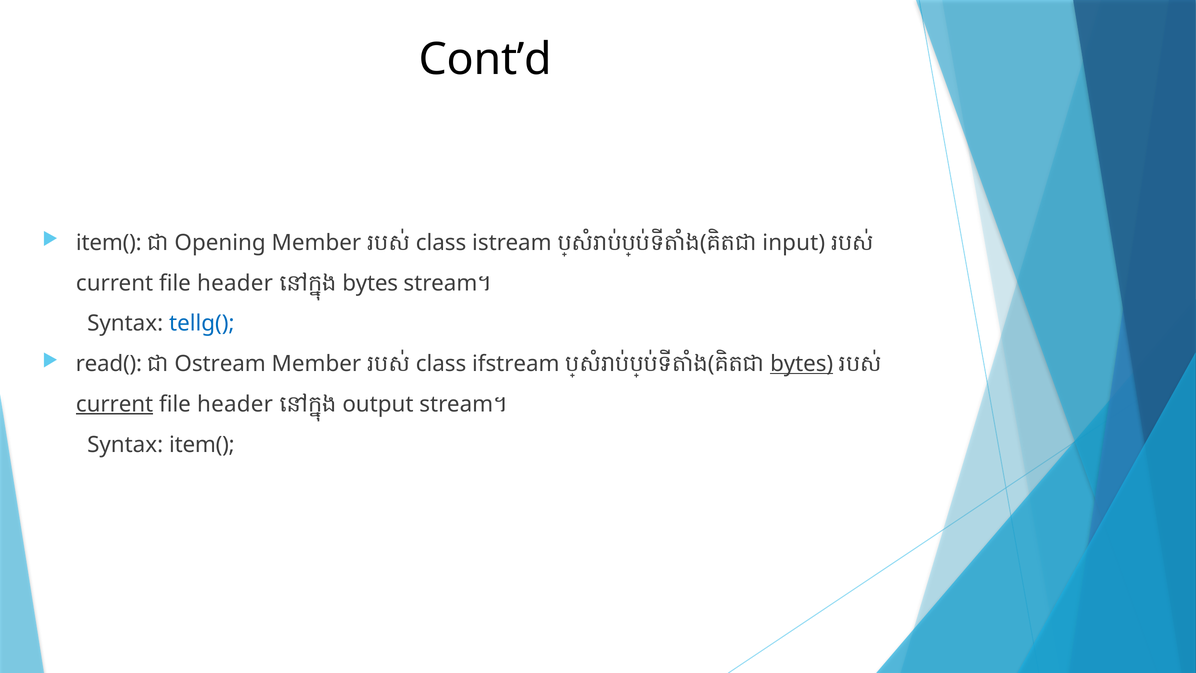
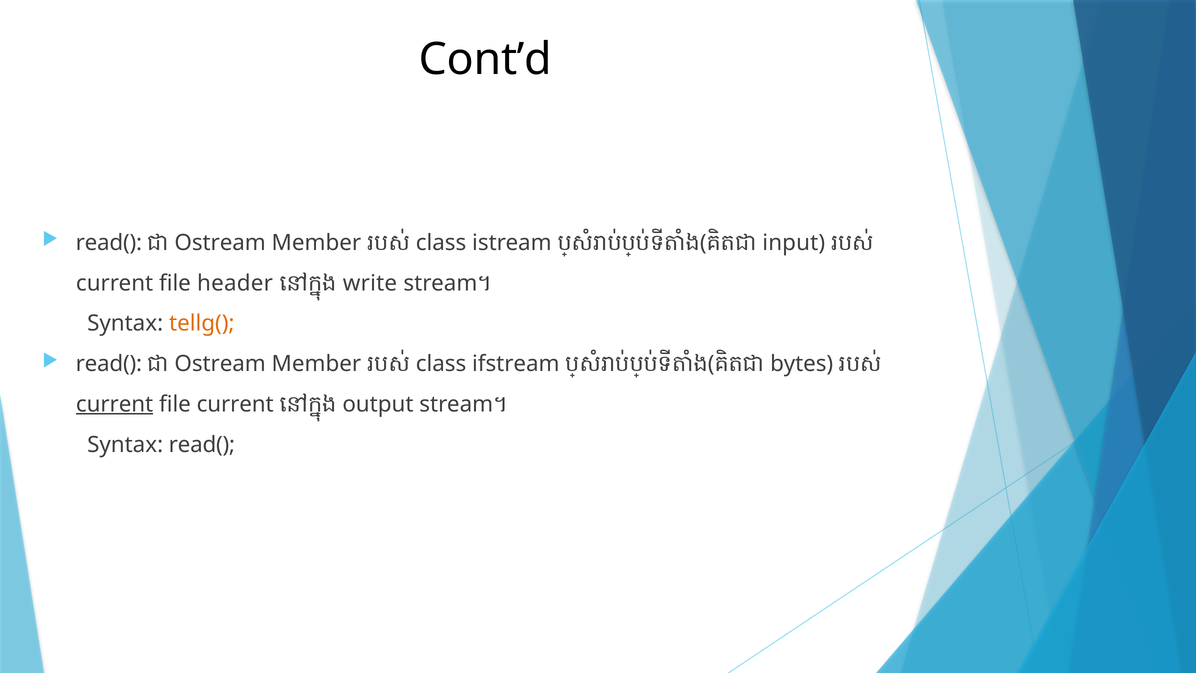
item( at (109, 243): item( -> read(
Opening at (220, 243): Opening -> Ostream
bytes at (370, 283): bytes -> write
tellg( colour: blue -> orange
bytes at (802, 364) underline: present -> none
header at (235, 404): header -> current
Syntax item(: item( -> read(
